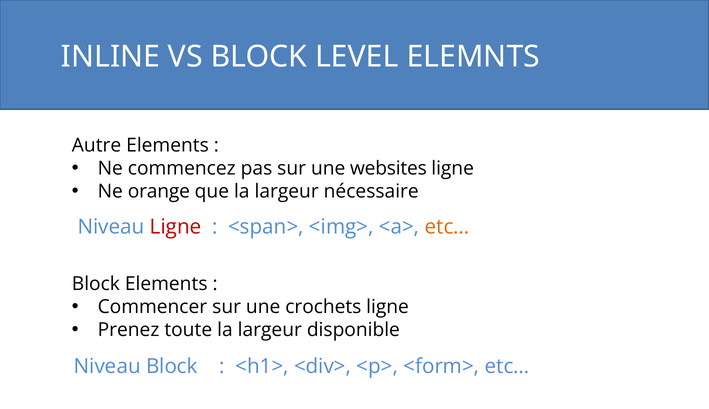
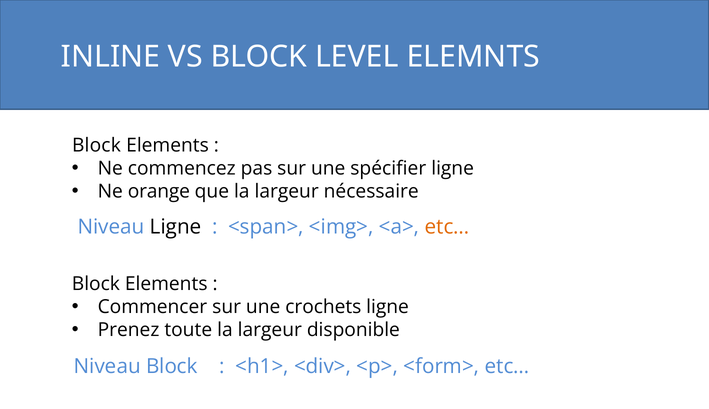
Autre at (97, 145): Autre -> Block
websites: websites -> spécifier
Ligne at (176, 227) colour: red -> black
